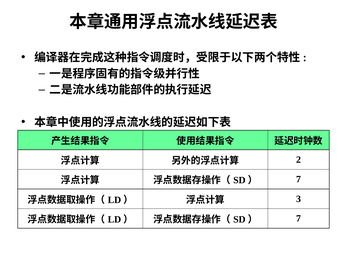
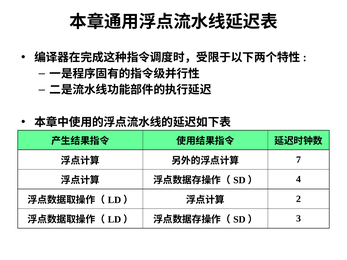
2: 2 -> 7
7 at (299, 179): 7 -> 4
3: 3 -> 2
7 at (299, 219): 7 -> 3
